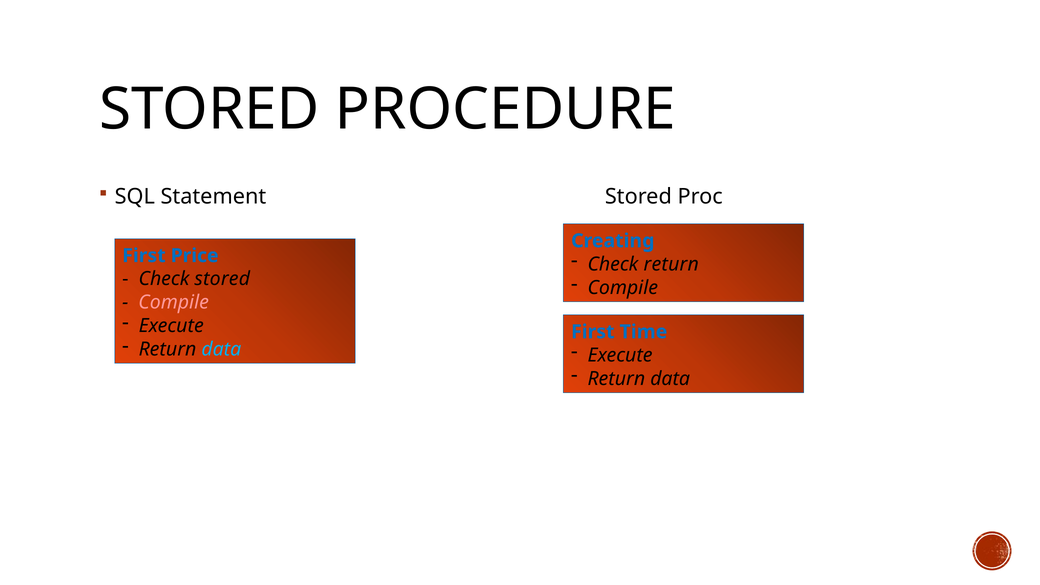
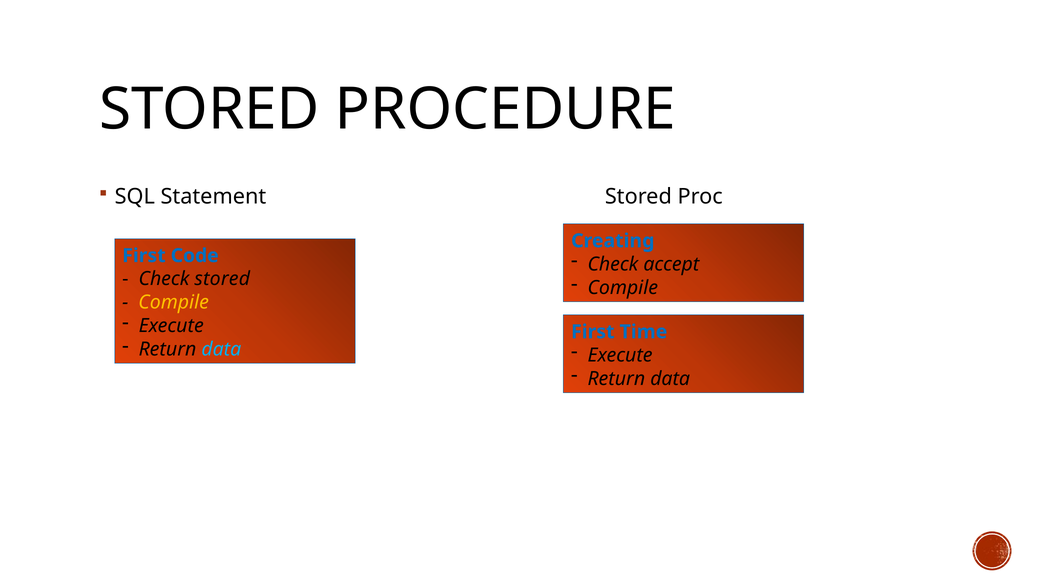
Price: Price -> Code
Check return: return -> accept
Compile at (174, 302) colour: pink -> yellow
